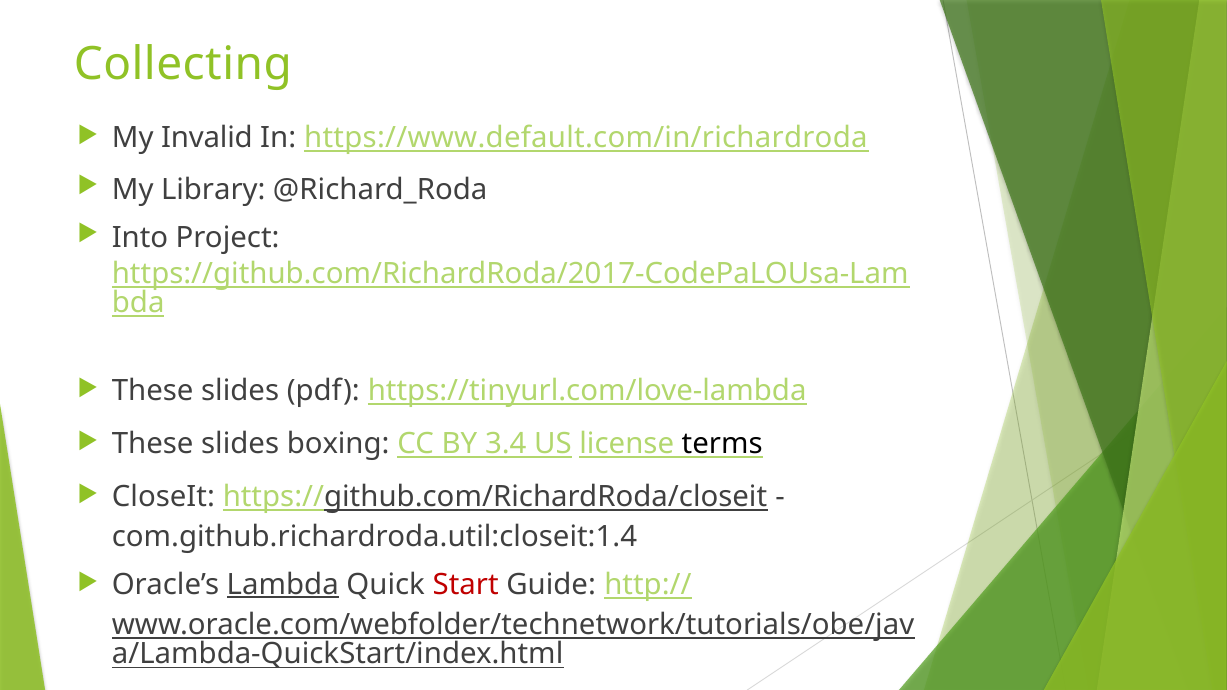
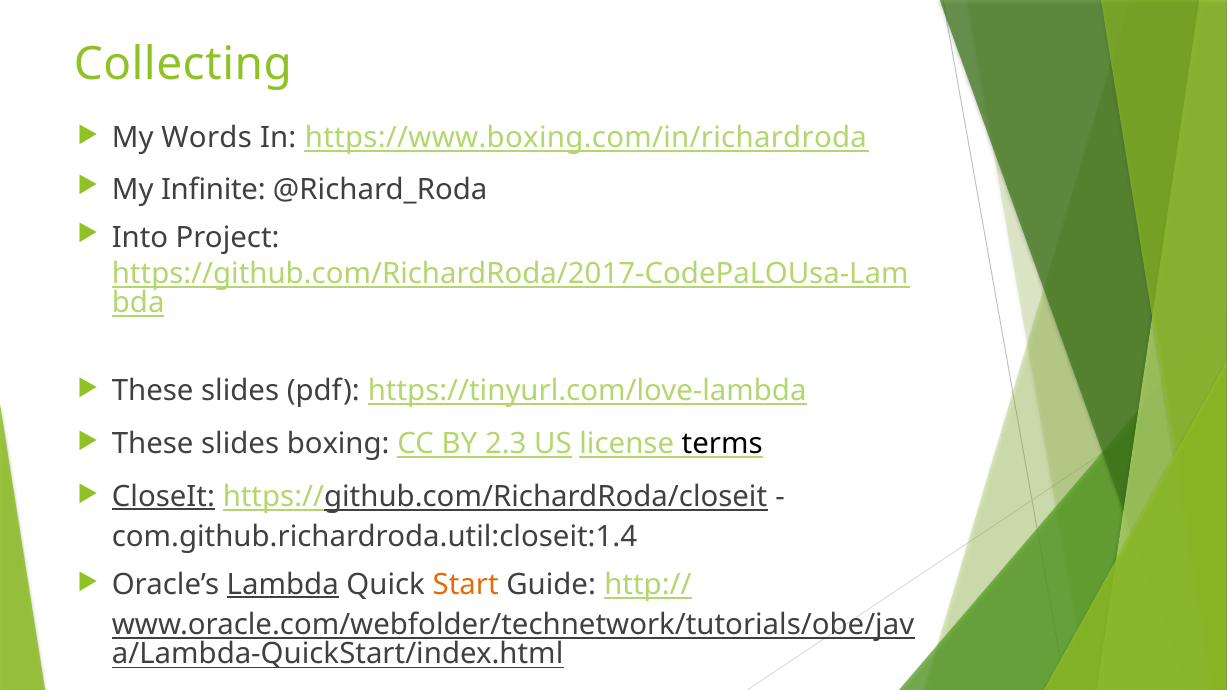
Invalid: Invalid -> Words
https://www.default.com/in/richardroda: https://www.default.com/in/richardroda -> https://www.boxing.com/in/richardroda
Library: Library -> Infinite
3.4: 3.4 -> 2.3
CloseIt underline: none -> present
Start colour: red -> orange
